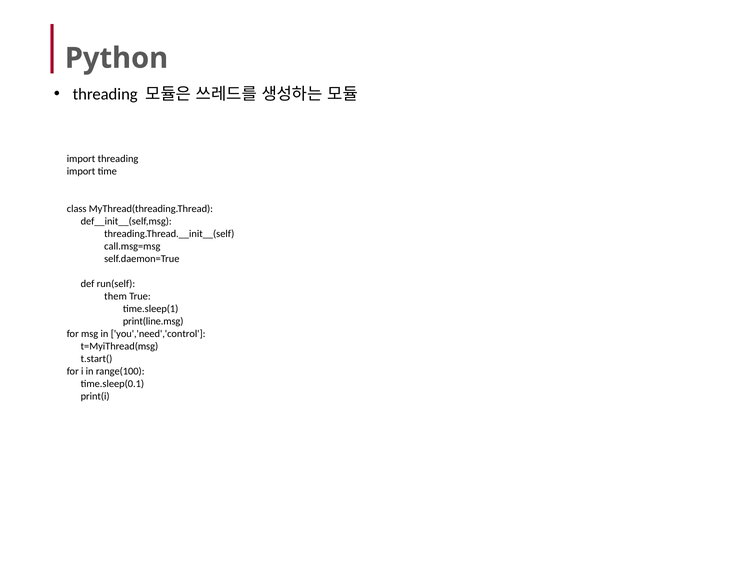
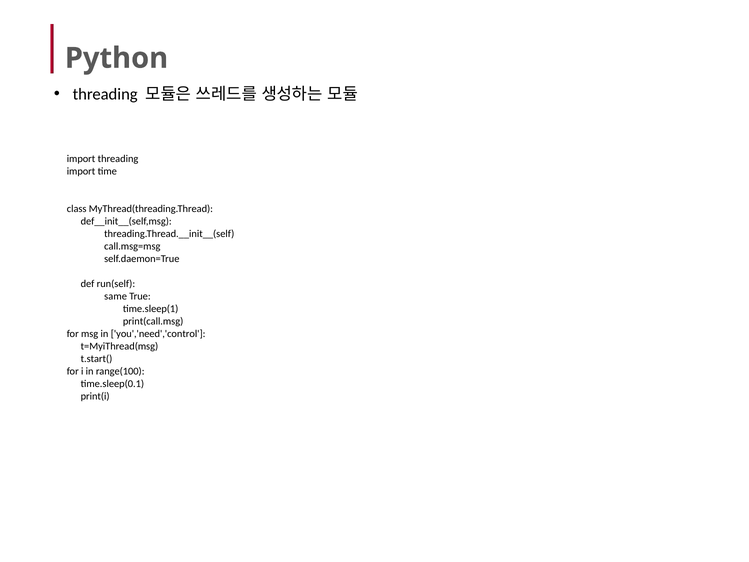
them: them -> same
print(line.msg: print(line.msg -> print(call.msg
